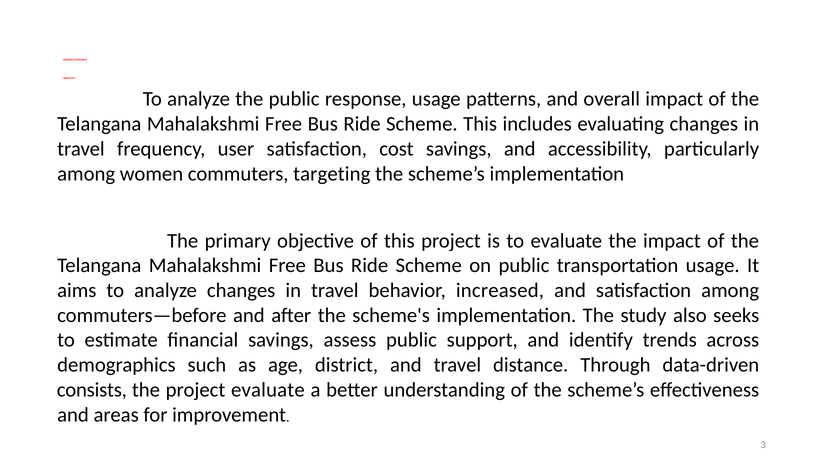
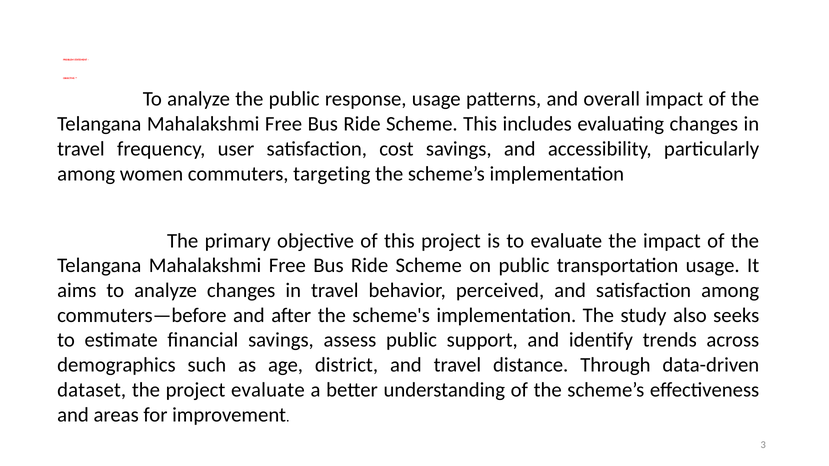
increased: increased -> perceived
consists: consists -> dataset
